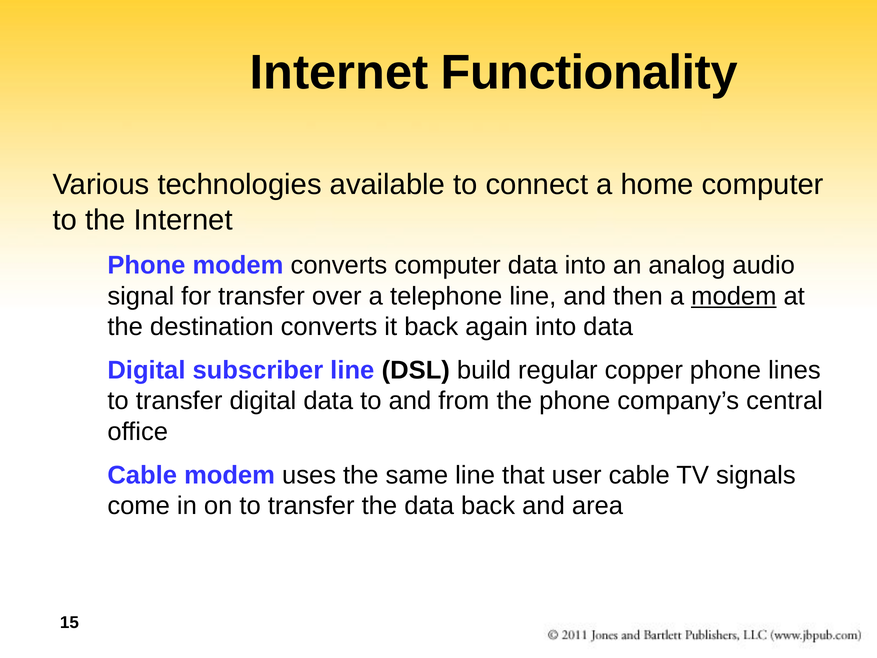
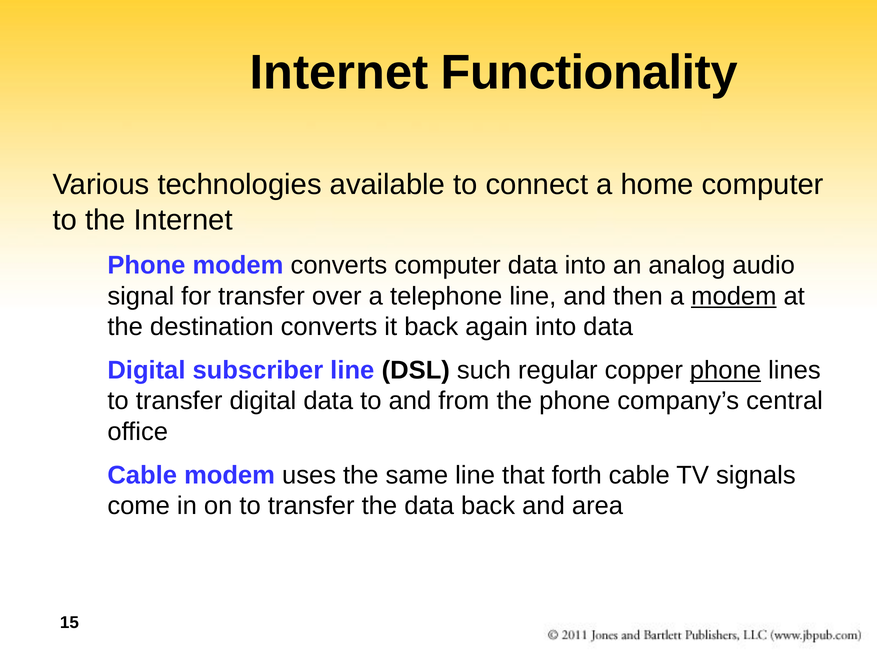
build: build -> such
phone at (725, 370) underline: none -> present
user: user -> forth
